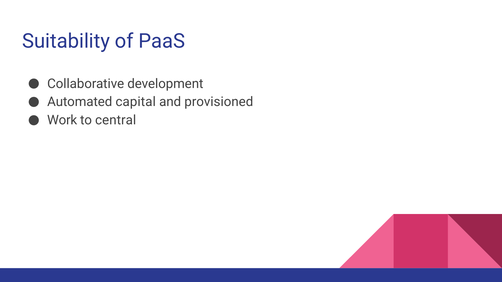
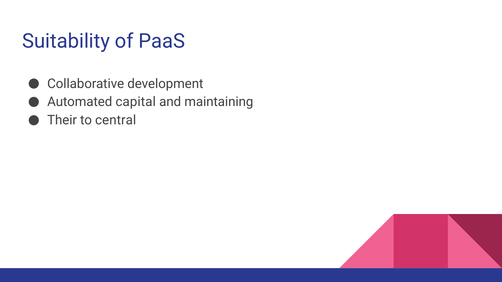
provisioned: provisioned -> maintaining
Work: Work -> Their
